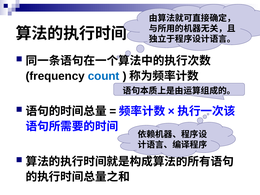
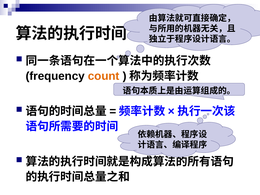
count colour: blue -> orange
